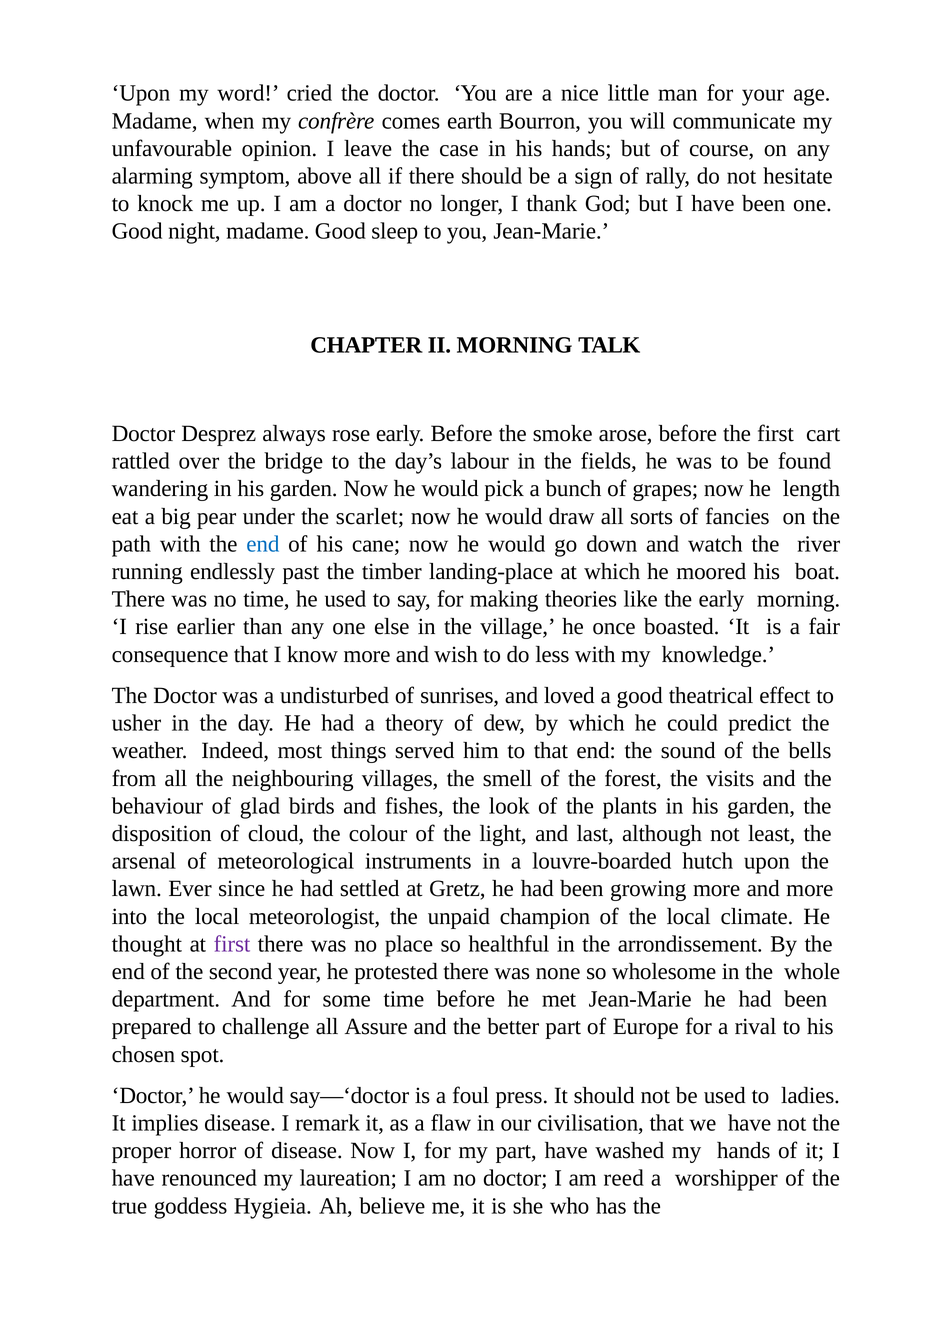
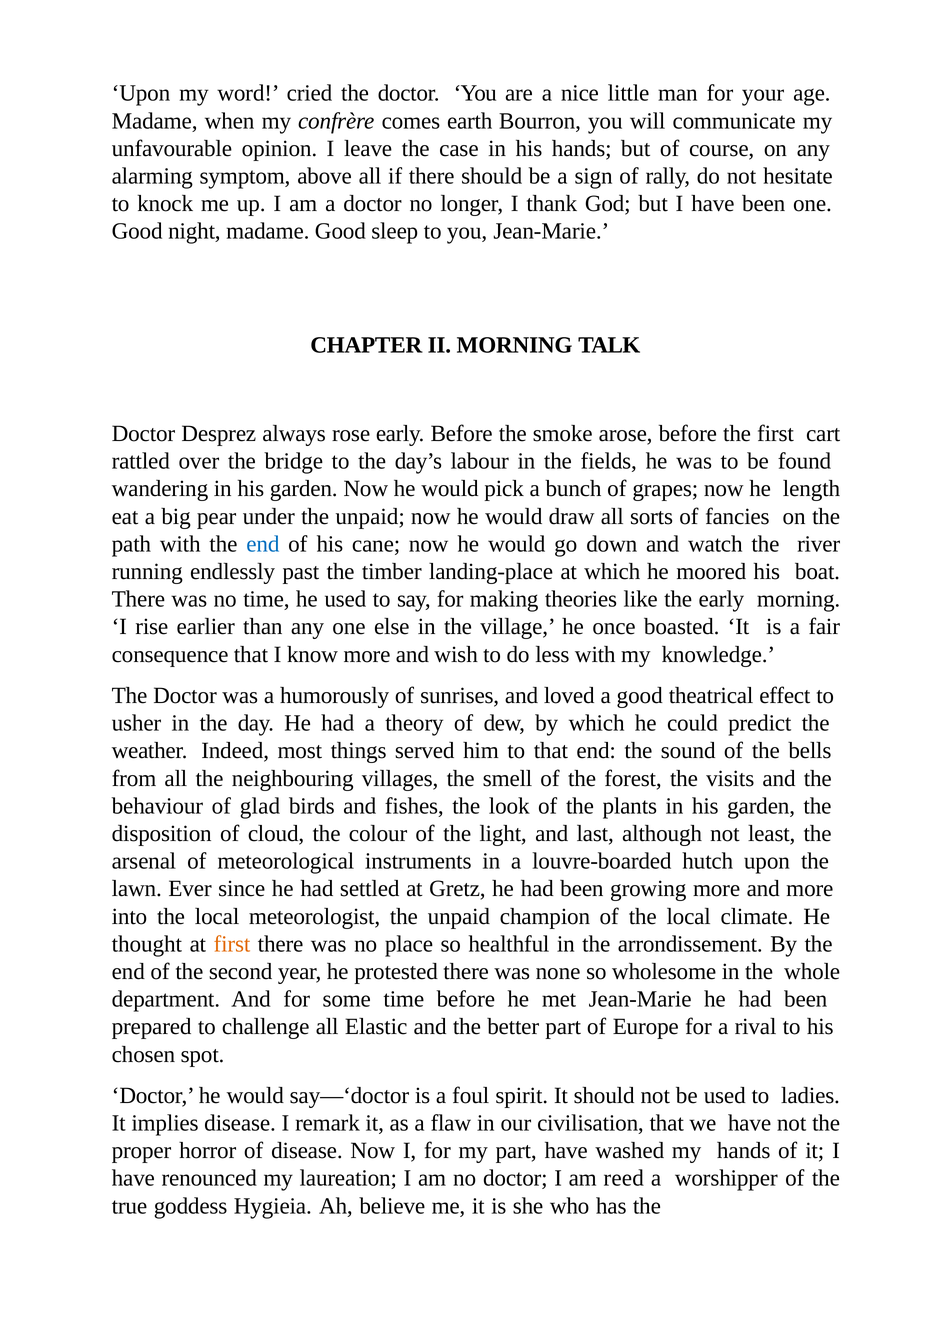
under the scarlet: scarlet -> unpaid
undisturbed: undisturbed -> humorously
first at (232, 944) colour: purple -> orange
Assure: Assure -> Elastic
press: press -> spirit
